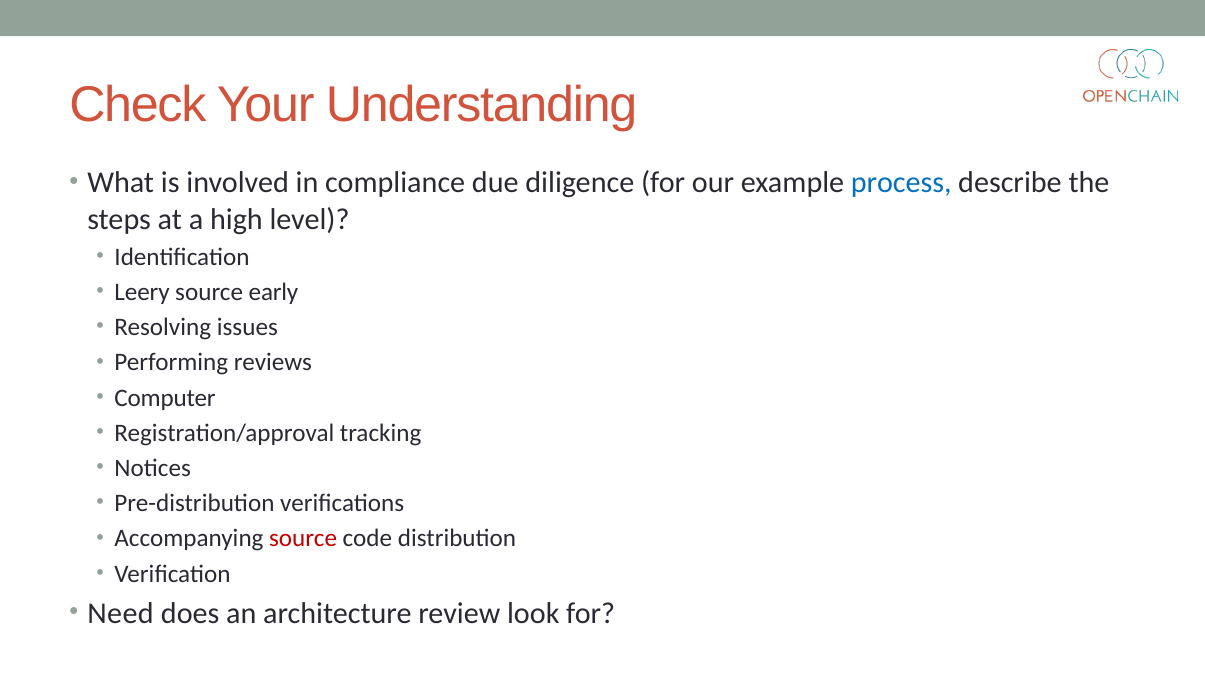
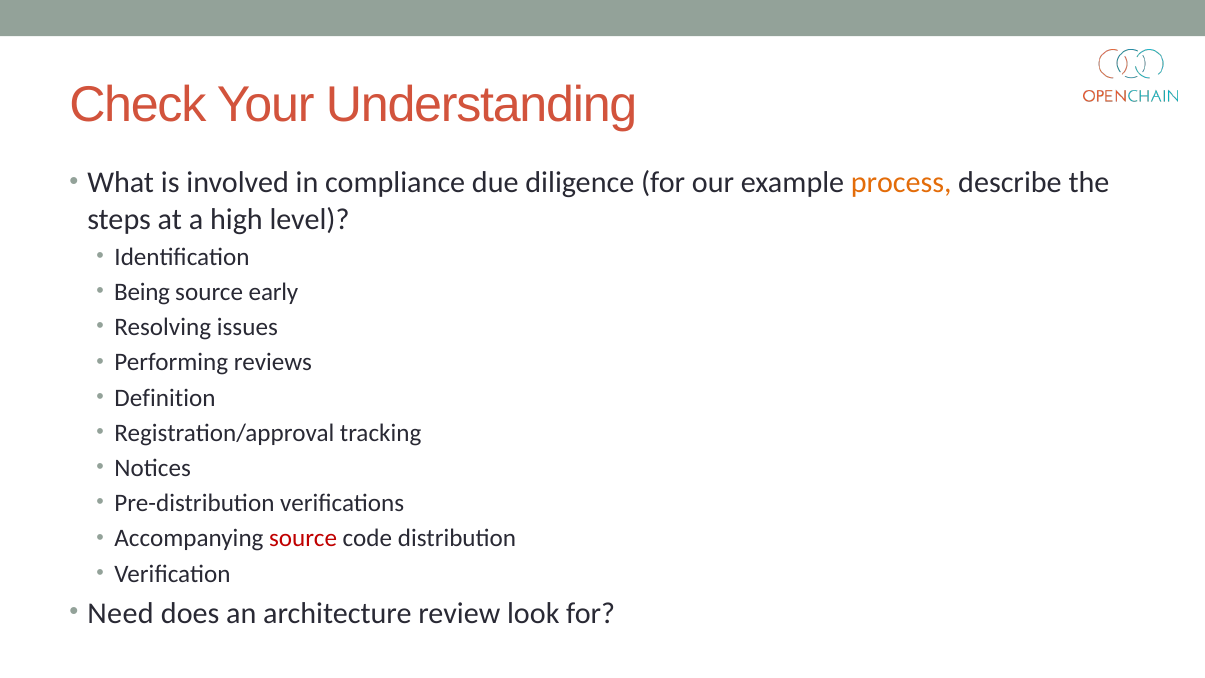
process colour: blue -> orange
Leery: Leery -> Being
Computer: Computer -> Definition
